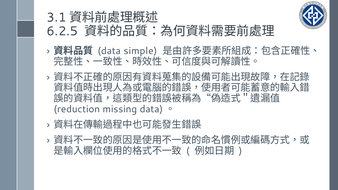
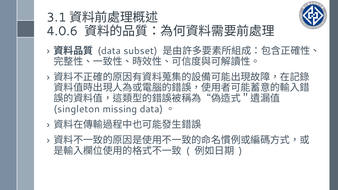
6.2.5: 6.2.5 -> 4.0.6
simple: simple -> subset
reduction: reduction -> singleton
